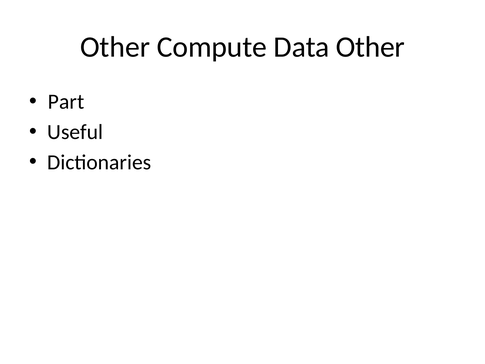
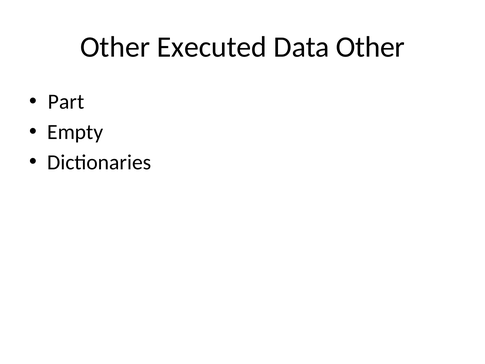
Compute: Compute -> Executed
Useful: Useful -> Empty
